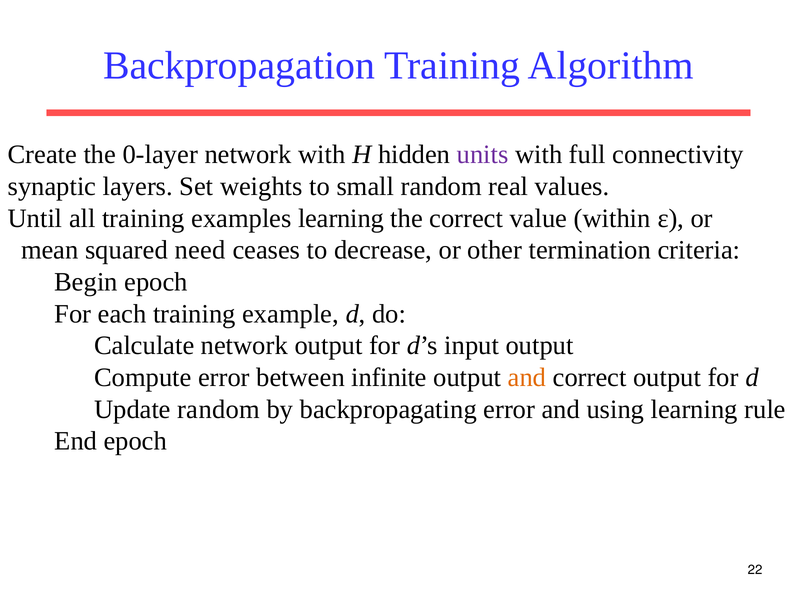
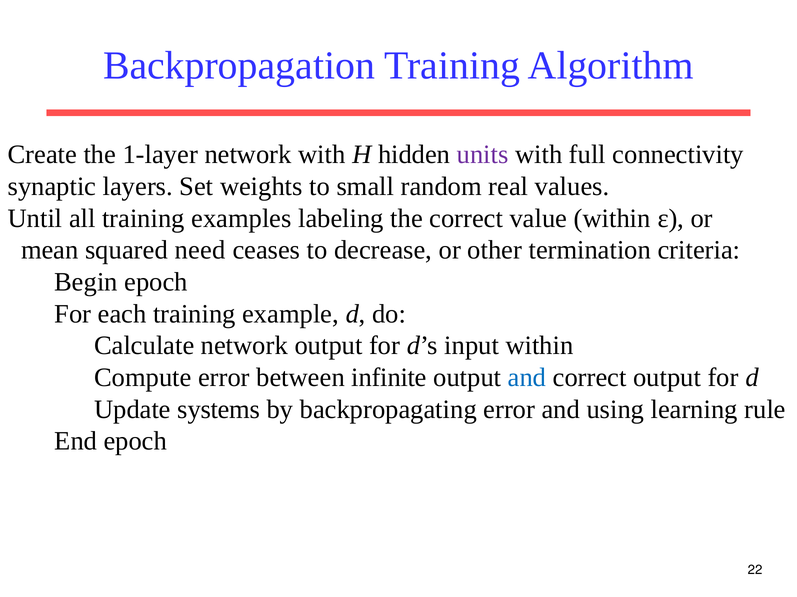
0-layer: 0-layer -> 1-layer
examples learning: learning -> labeling
input output: output -> within
and at (527, 378) colour: orange -> blue
Update random: random -> systems
